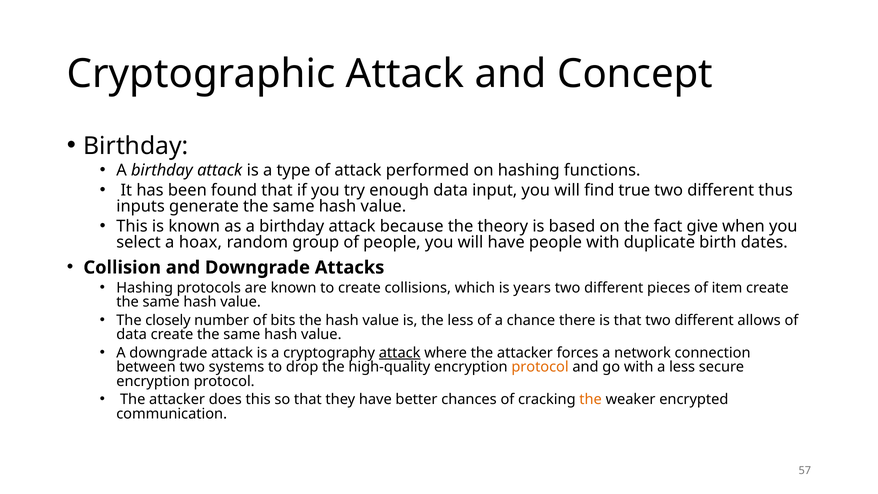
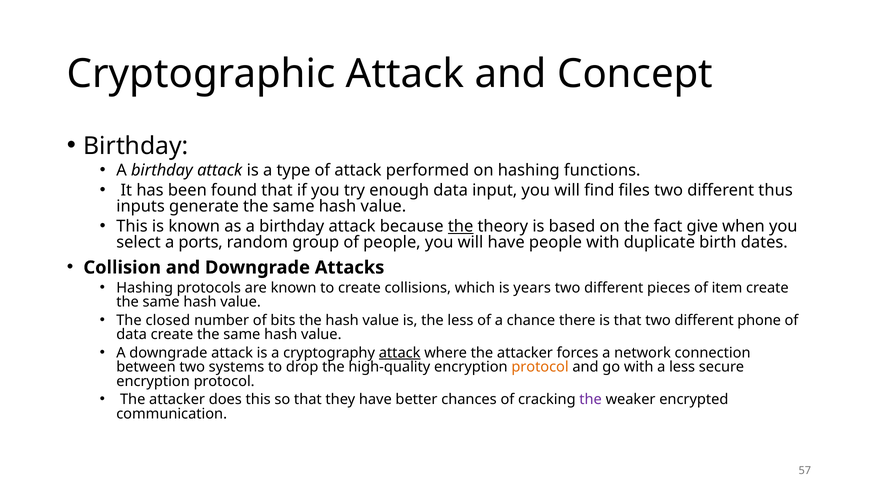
true: true -> files
the at (461, 226) underline: none -> present
hoax: hoax -> ports
closely: closely -> closed
allows: allows -> phone
the at (591, 399) colour: orange -> purple
